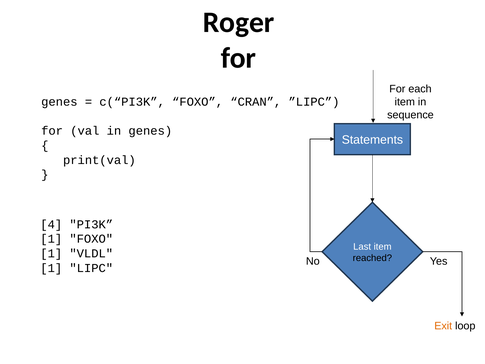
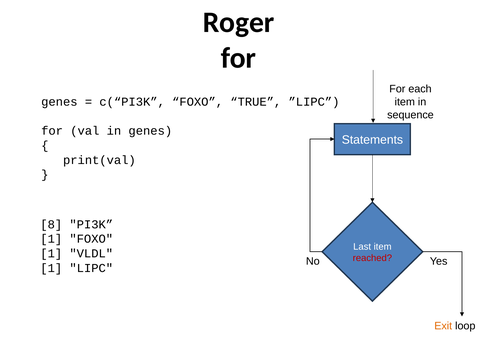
CRAN: CRAN -> TRUE
4: 4 -> 8
reached colour: black -> red
